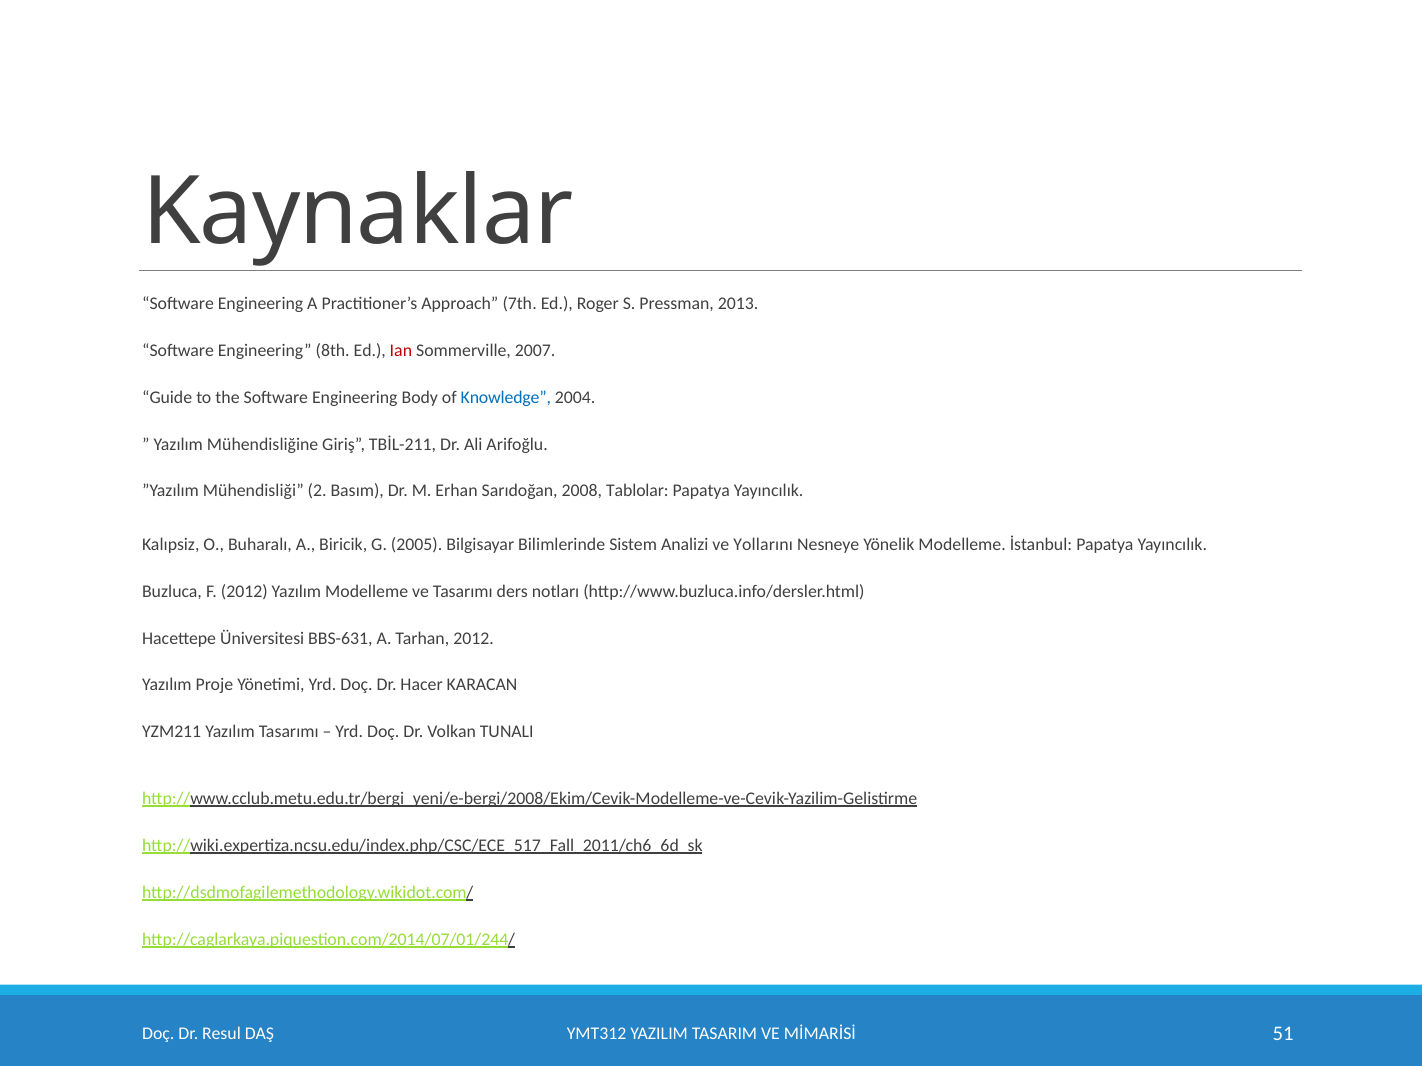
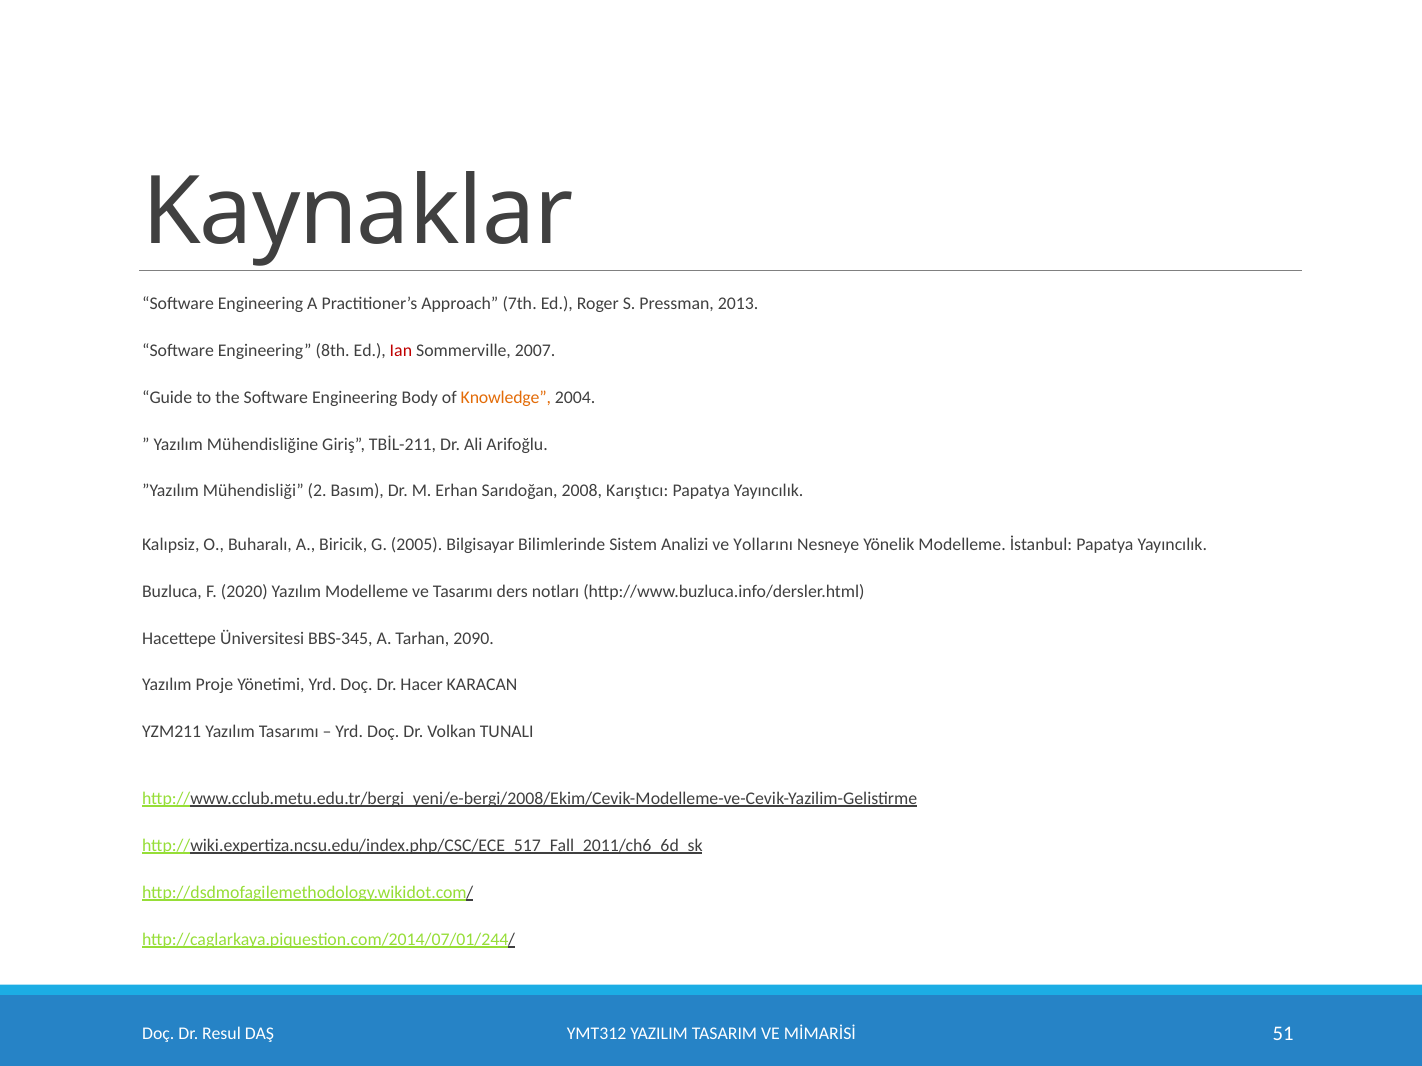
Knowledge colour: blue -> orange
Tablolar: Tablolar -> Karıştıcı
F 2012: 2012 -> 2020
BBS-631: BBS-631 -> BBS-345
Tarhan 2012: 2012 -> 2090
